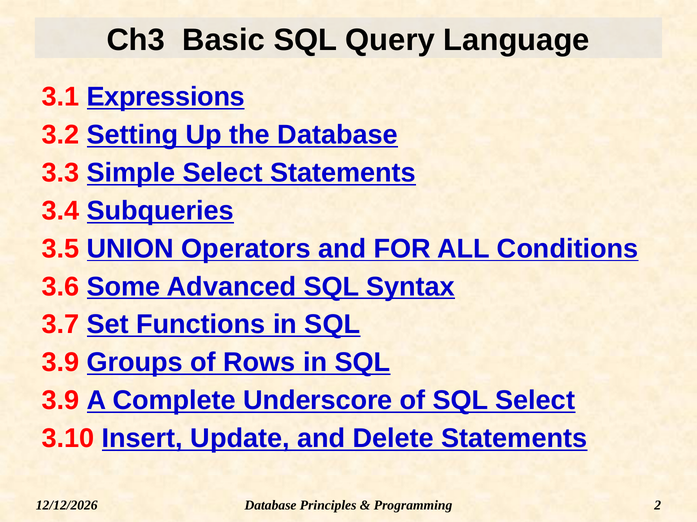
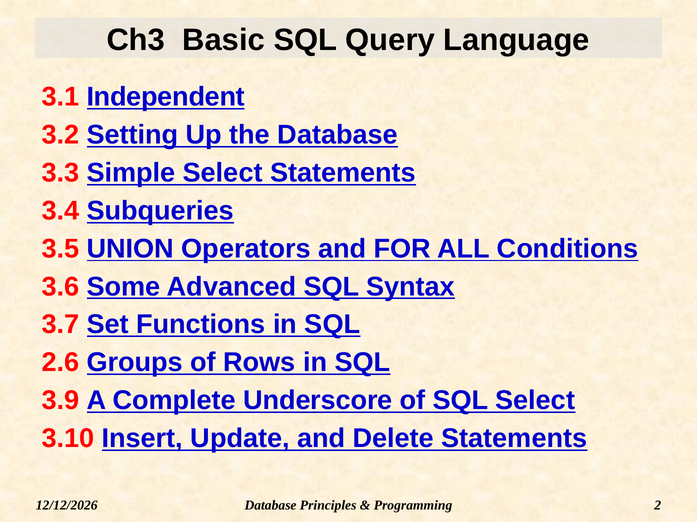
Expressions: Expressions -> Independent
3.9 at (61, 363): 3.9 -> 2.6
